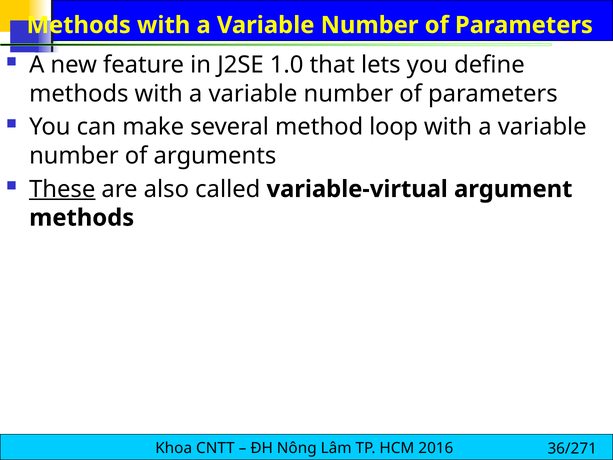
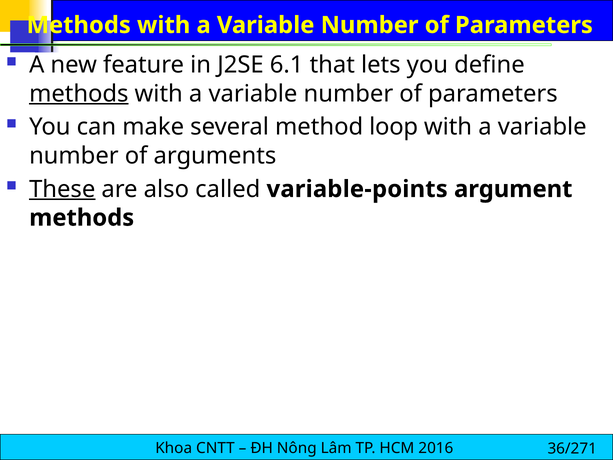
1.0: 1.0 -> 6.1
methods at (79, 94) underline: none -> present
variable-virtual: variable-virtual -> variable-points
